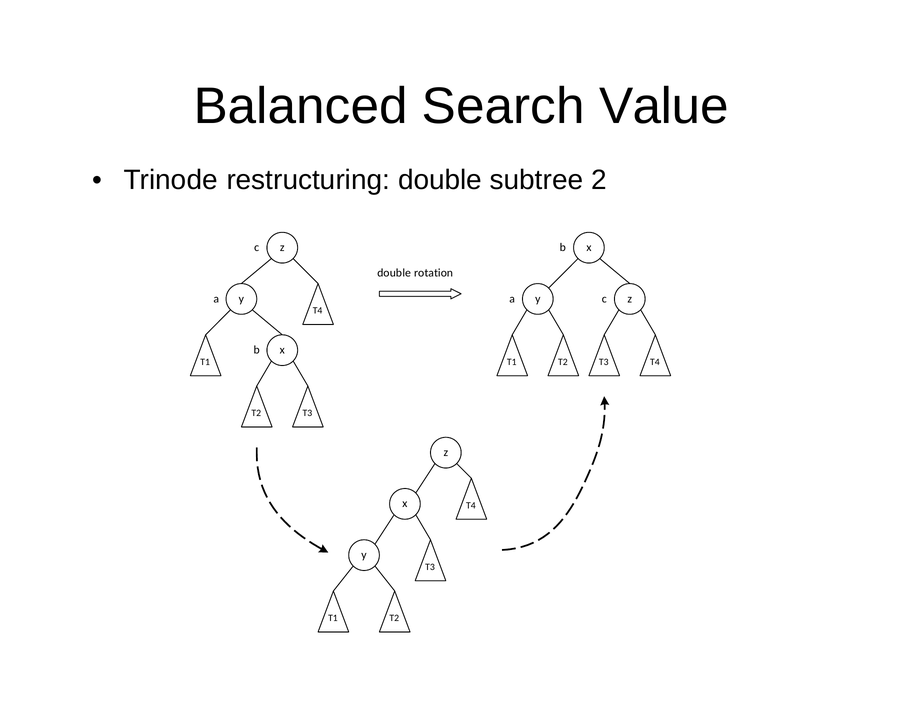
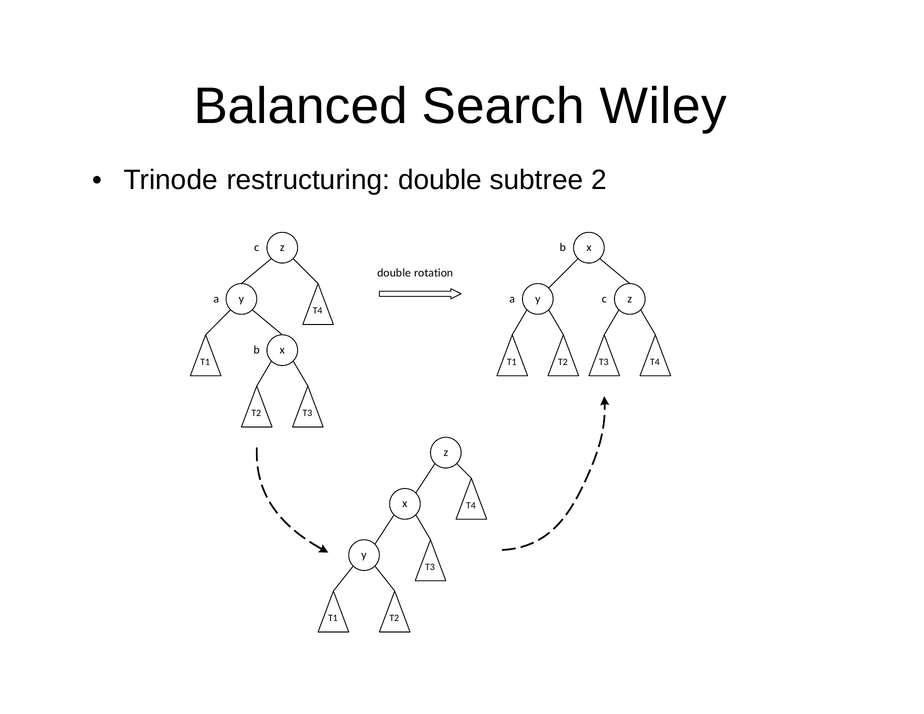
Value: Value -> Wiley
